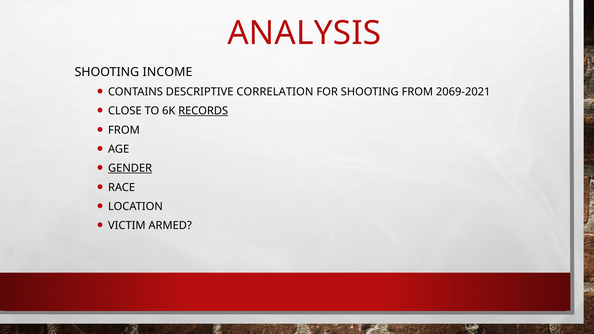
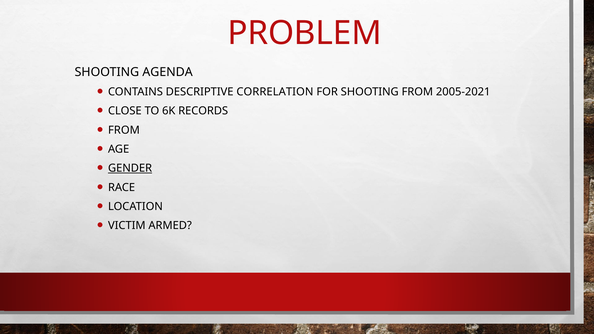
ANALYSIS: ANALYSIS -> PROBLEM
INCOME: INCOME -> AGENDA
2069-2021: 2069-2021 -> 2005-2021
RECORDS underline: present -> none
